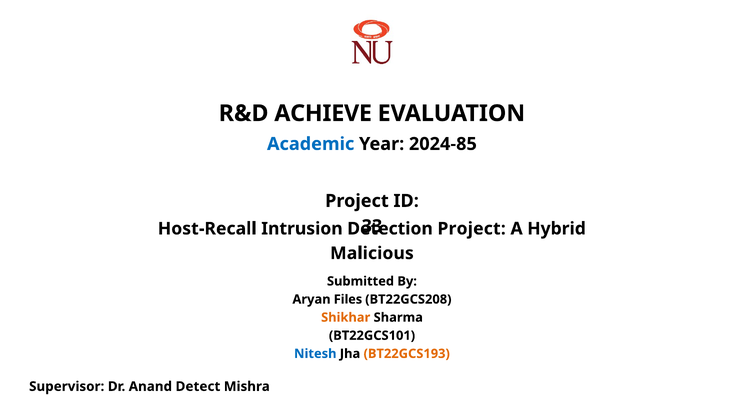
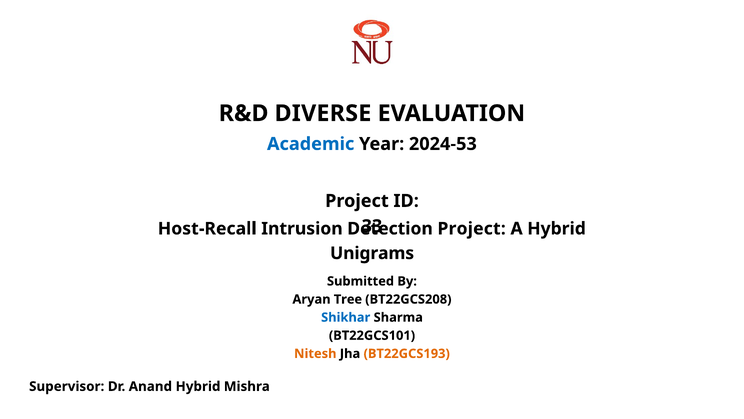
ACHIEVE: ACHIEVE -> DIVERSE
2024-85: 2024-85 -> 2024-53
Malicious: Malicious -> Unigrams
Files: Files -> Tree
Shikhar colour: orange -> blue
Nitesh colour: blue -> orange
Anand Detect: Detect -> Hybrid
